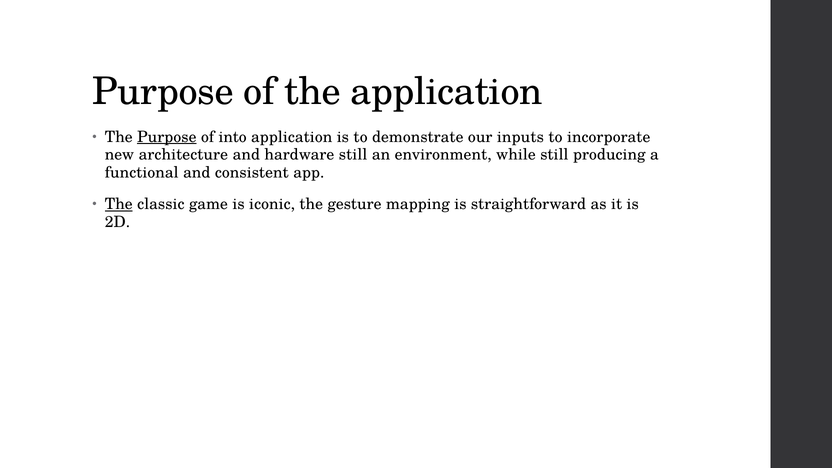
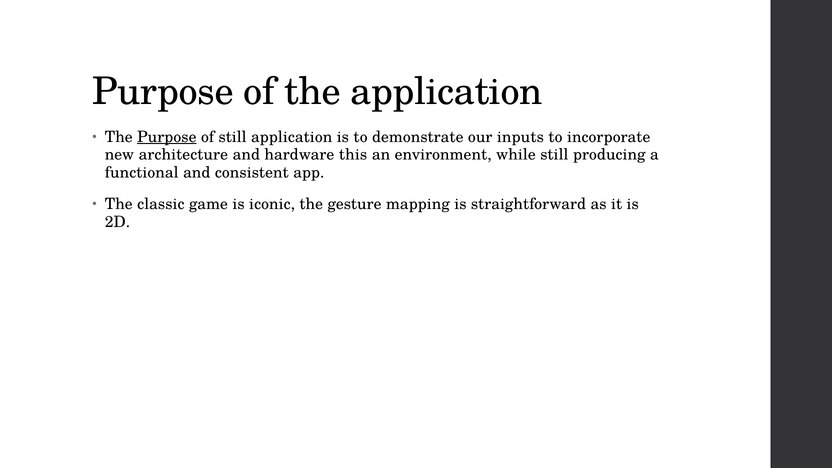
of into: into -> still
hardware still: still -> this
The at (119, 204) underline: present -> none
